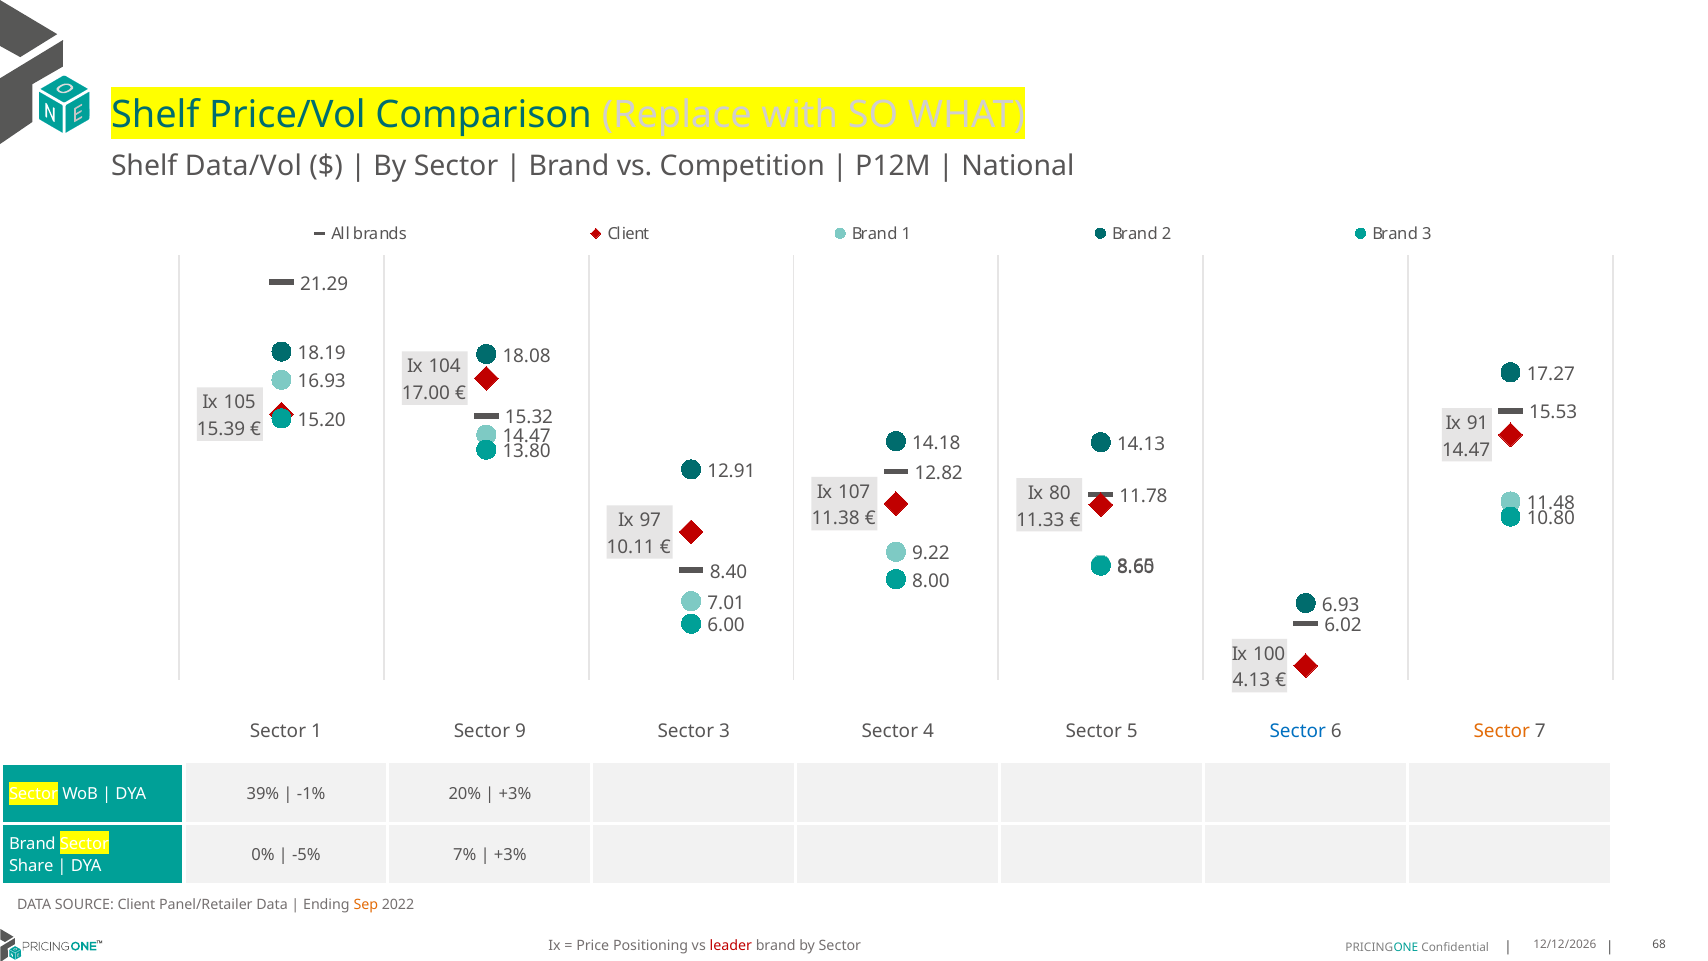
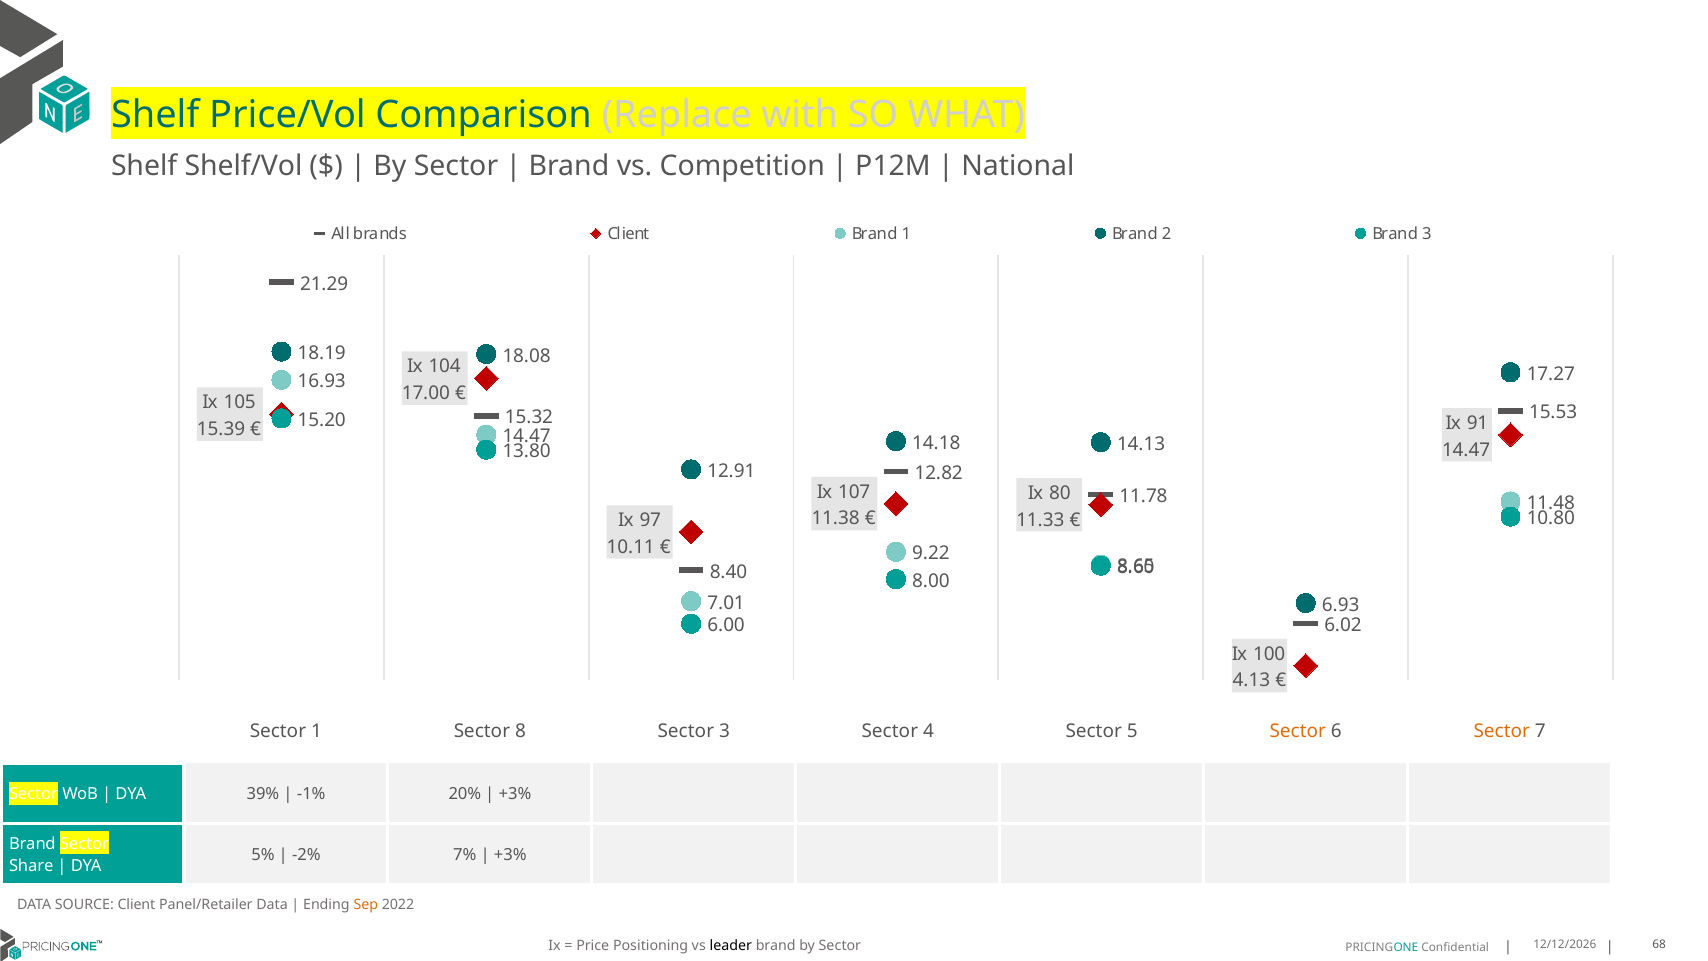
Data/Vol: Data/Vol -> Shelf/Vol
9: 9 -> 8
Sector at (1298, 731) colour: blue -> orange
0%: 0% -> 5%
-5%: -5% -> -2%
leader colour: red -> black
